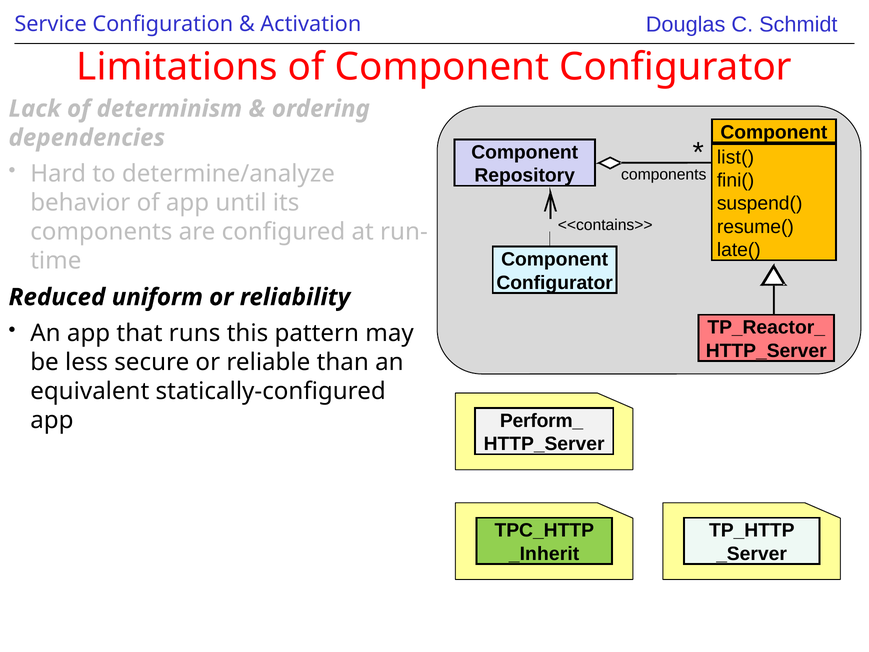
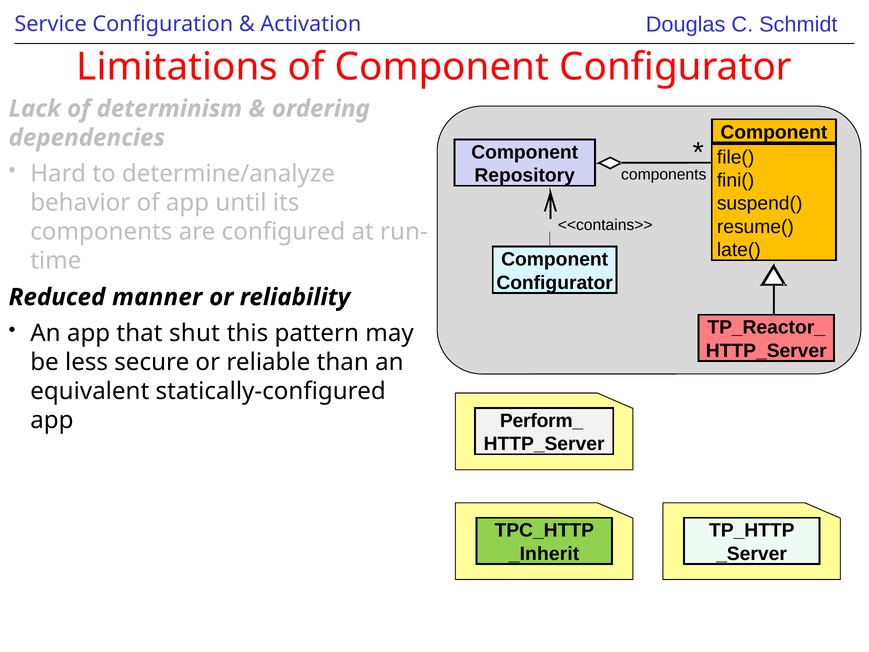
list(: list( -> file(
uniform: uniform -> manner
runs: runs -> shut
